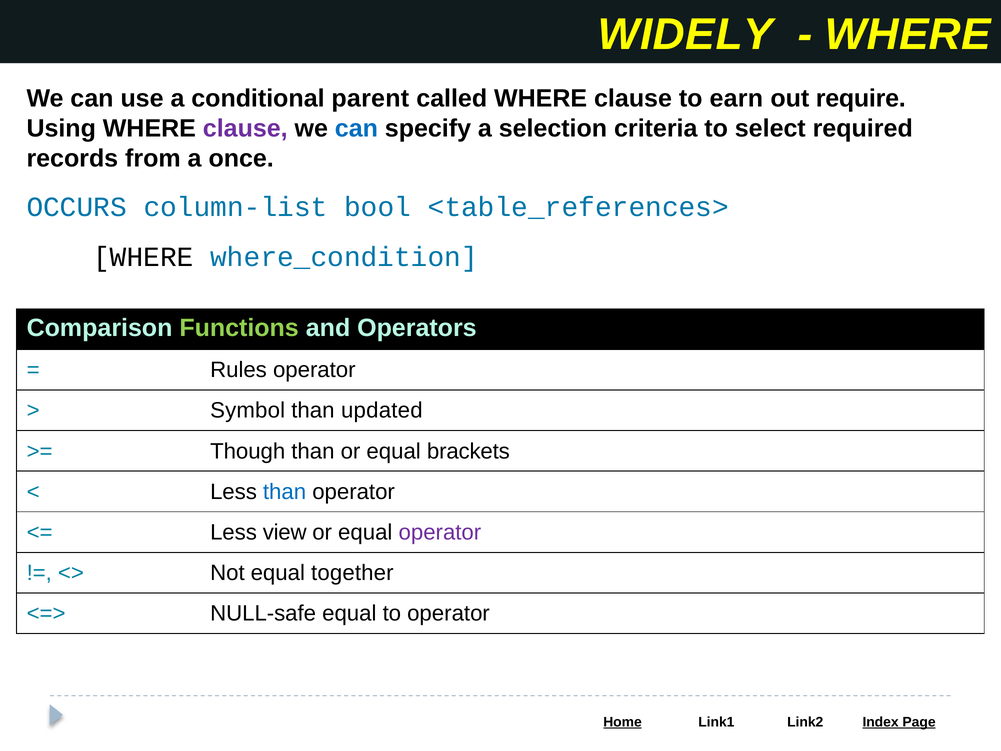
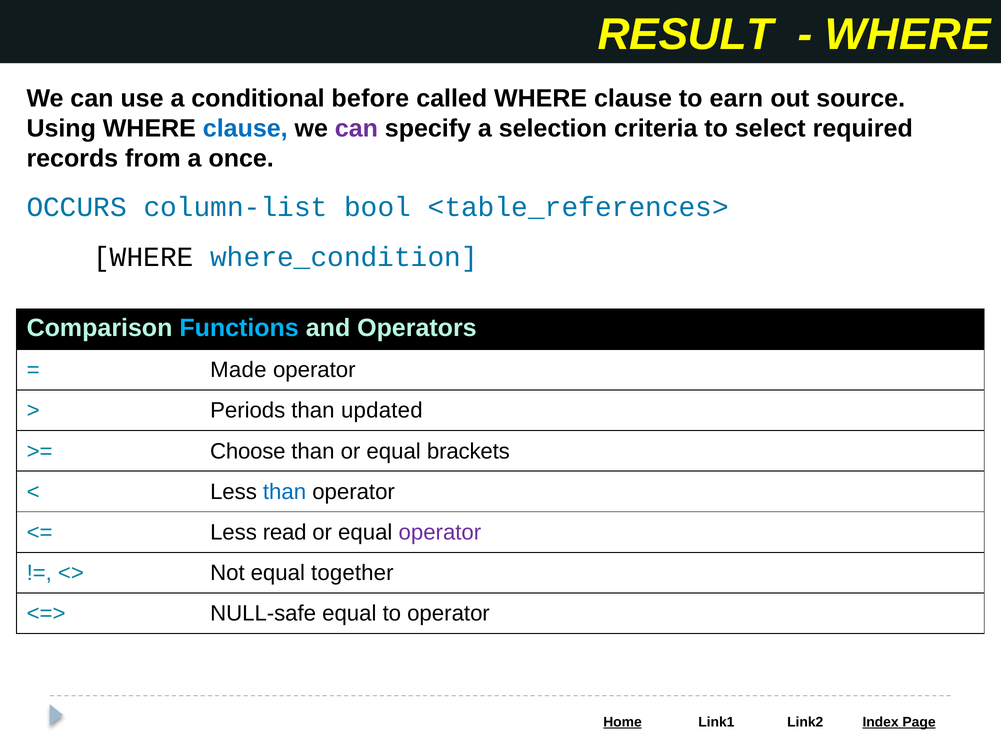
WIDELY: WIDELY -> RESULT
parent: parent -> before
require: require -> source
clause at (245, 129) colour: purple -> blue
can at (356, 129) colour: blue -> purple
Functions colour: light green -> light blue
Rules: Rules -> Made
Symbol: Symbol -> Periods
Though: Though -> Choose
view: view -> read
